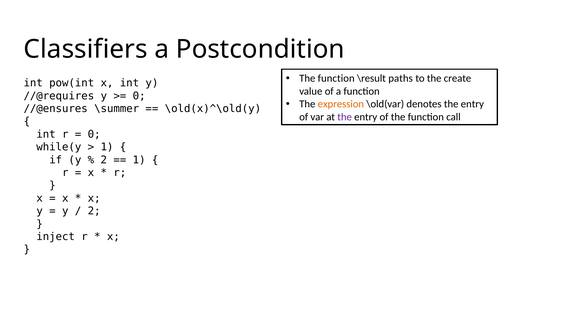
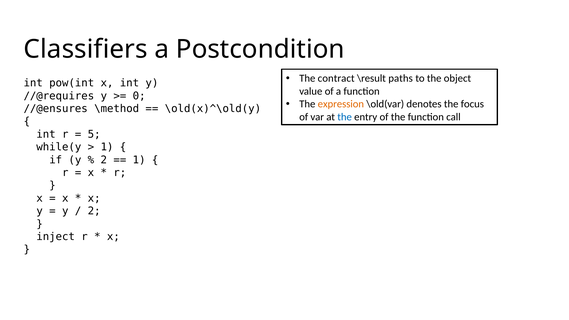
function at (336, 78): function -> contract
create: create -> object
denotes the entry: entry -> focus
\summer: \summer -> \method
the at (345, 117) colour: purple -> blue
0 at (94, 134): 0 -> 5
